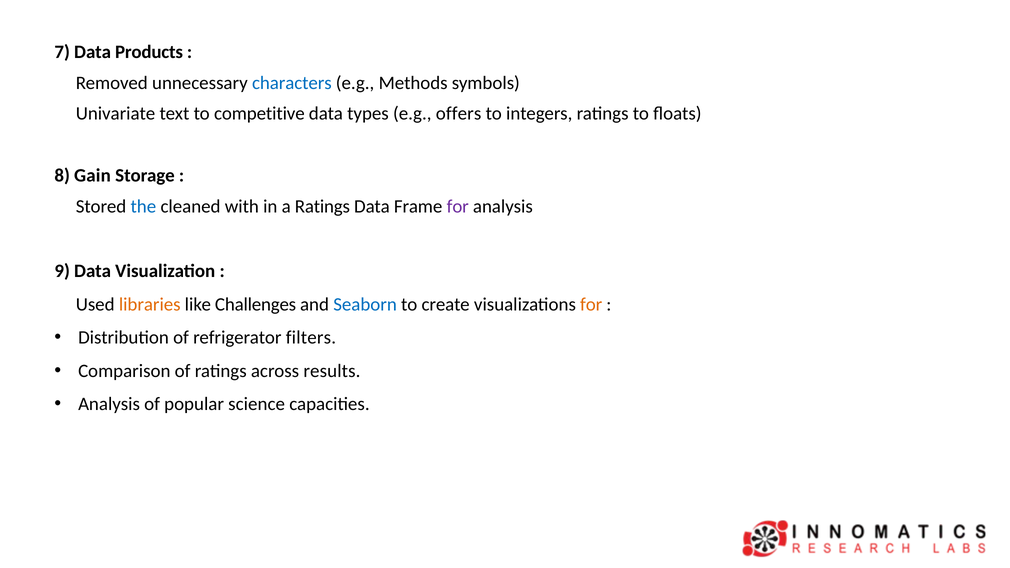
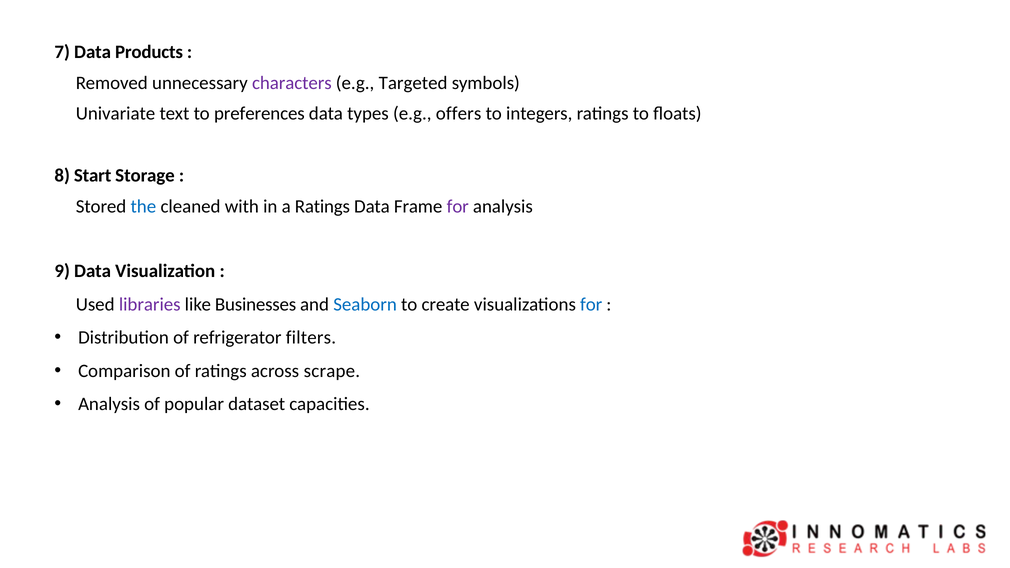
characters colour: blue -> purple
Methods: Methods -> Targeted
competitive: competitive -> preferences
Gain: Gain -> Start
libraries colour: orange -> purple
Challenges: Challenges -> Businesses
for at (591, 304) colour: orange -> blue
results: results -> scrape
science: science -> dataset
